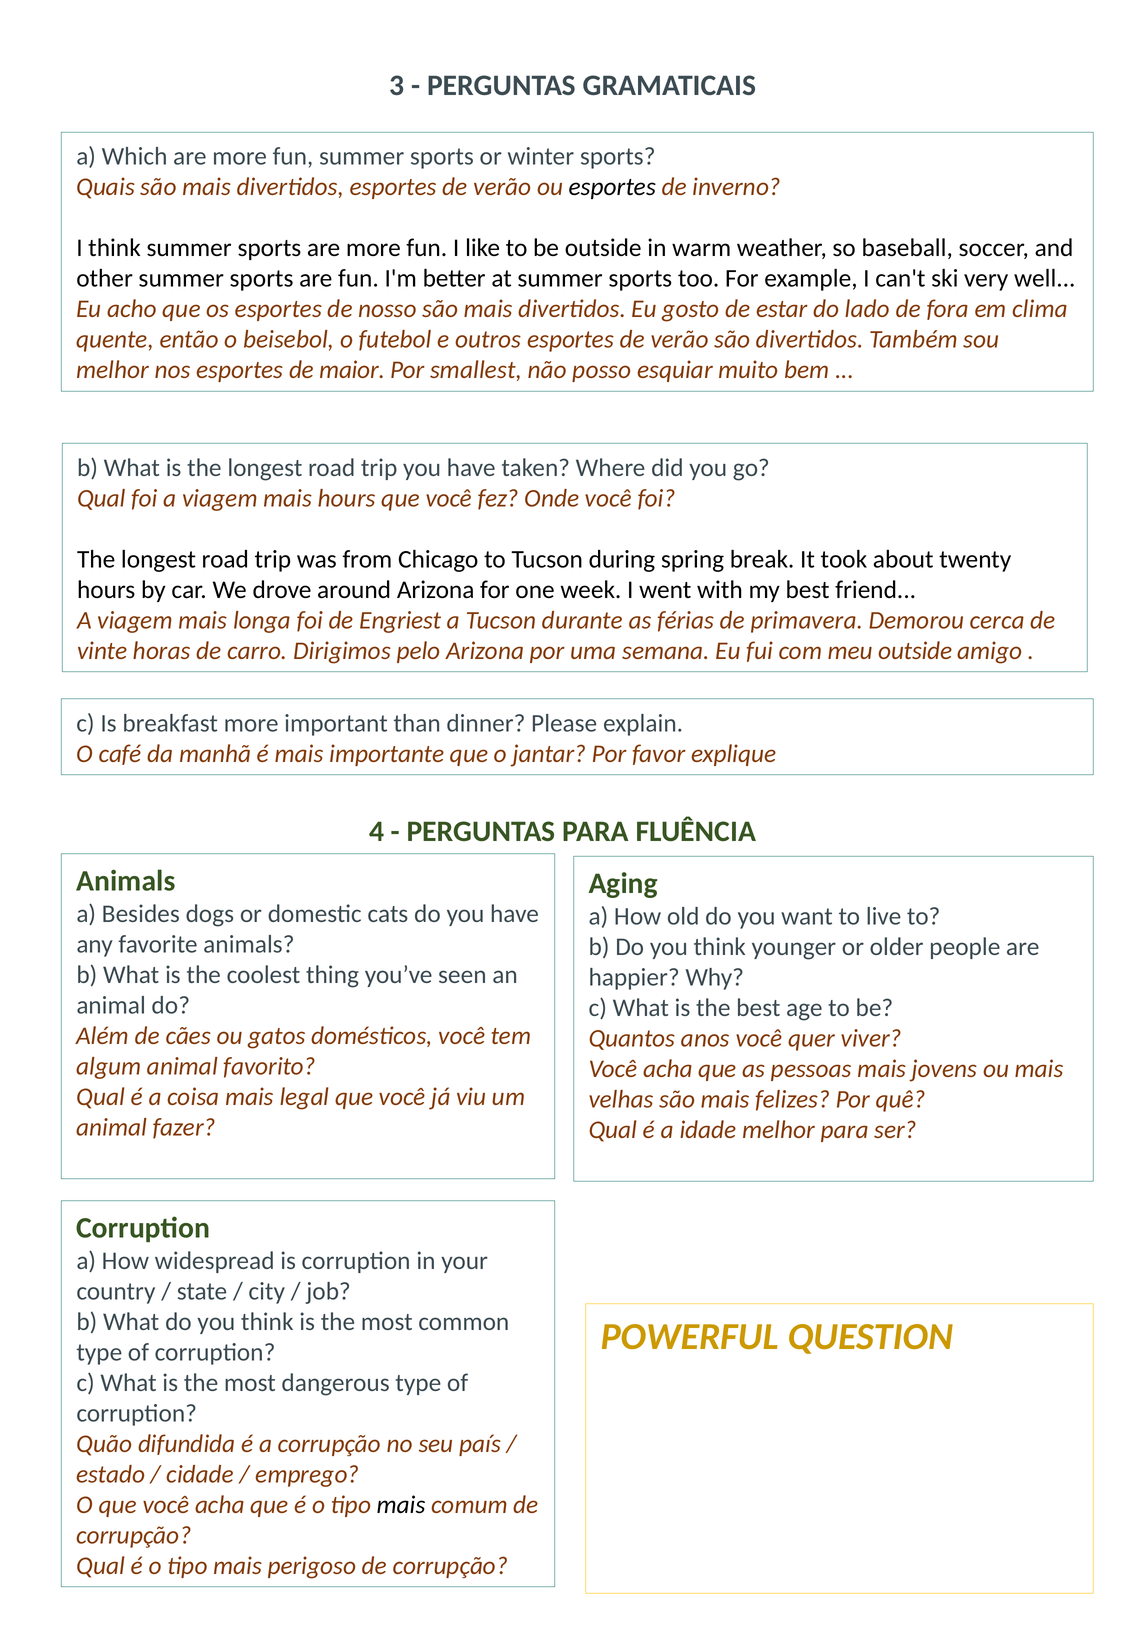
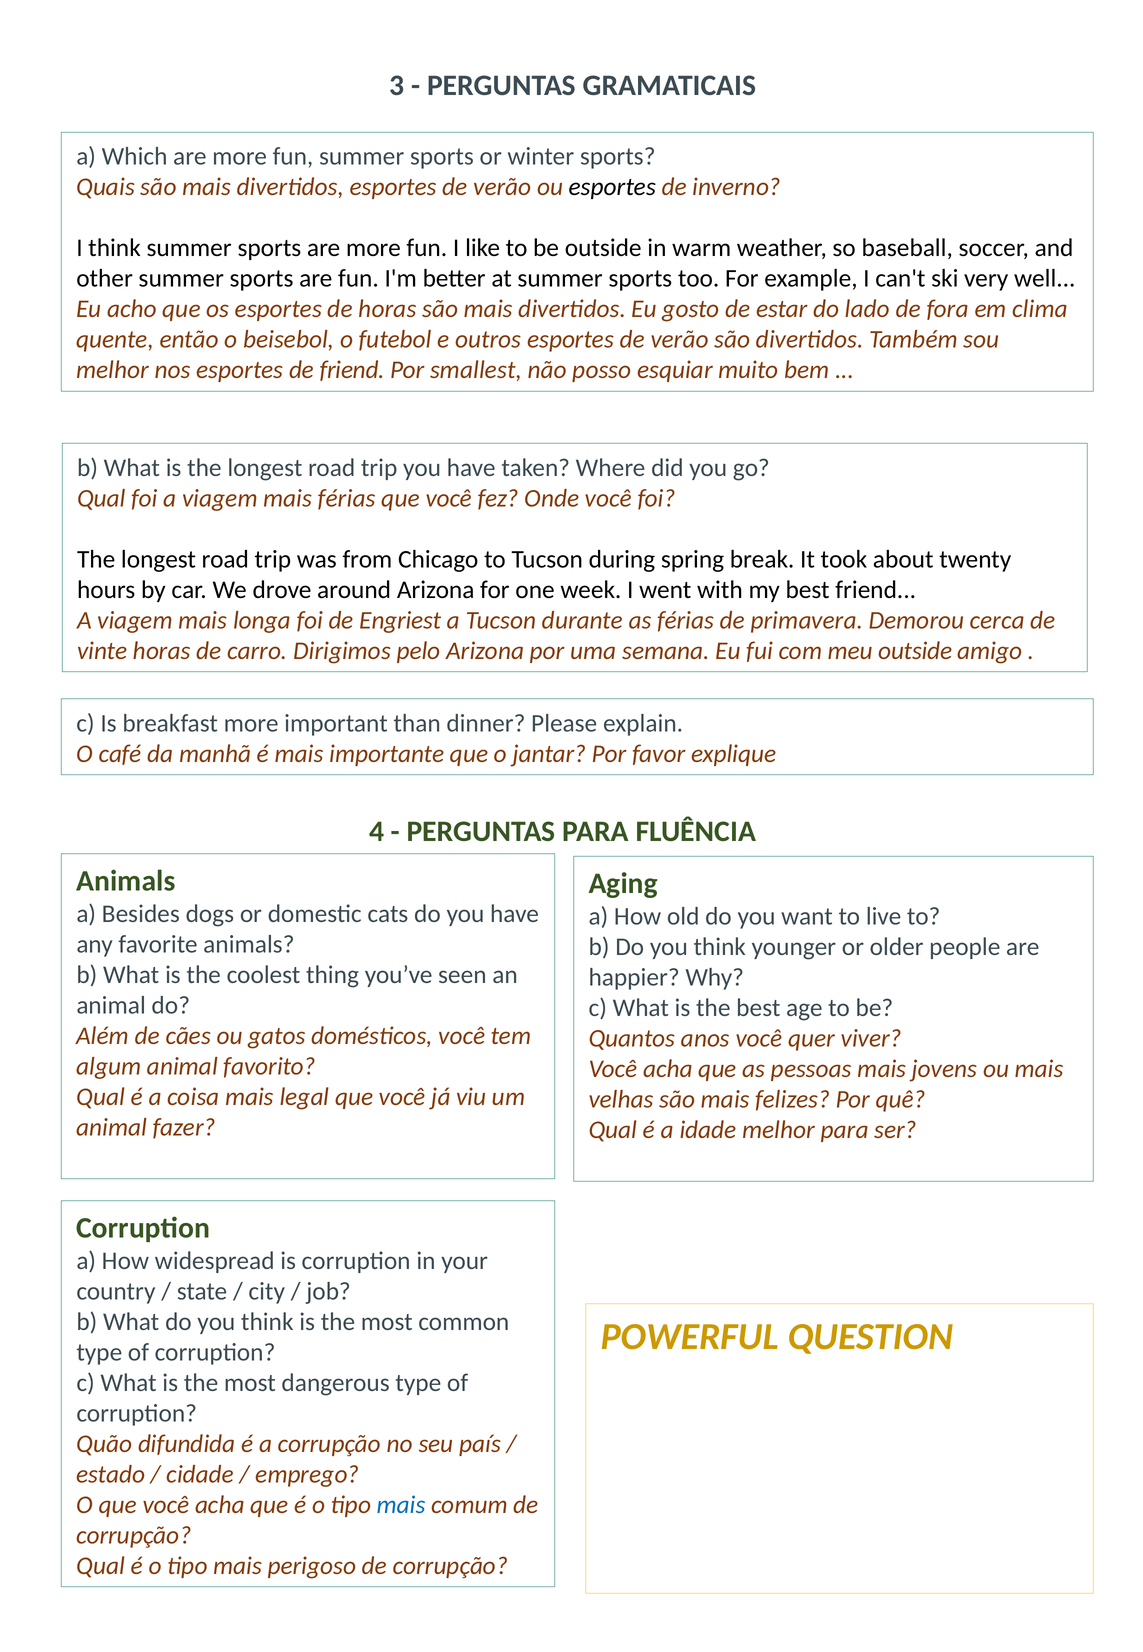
de nosso: nosso -> horas
de maior: maior -> friend
mais hours: hours -> férias
mais at (401, 1504) colour: black -> blue
